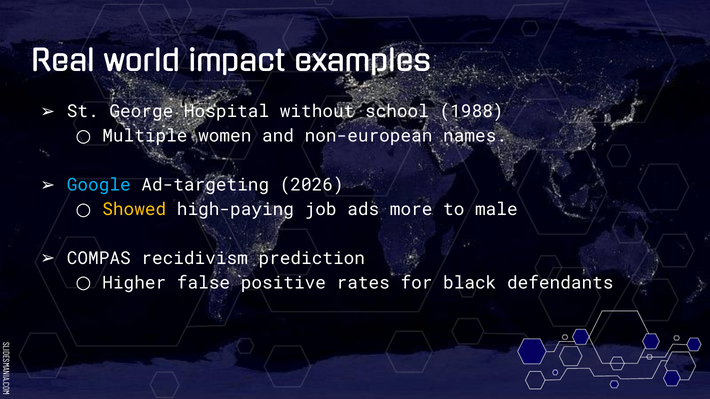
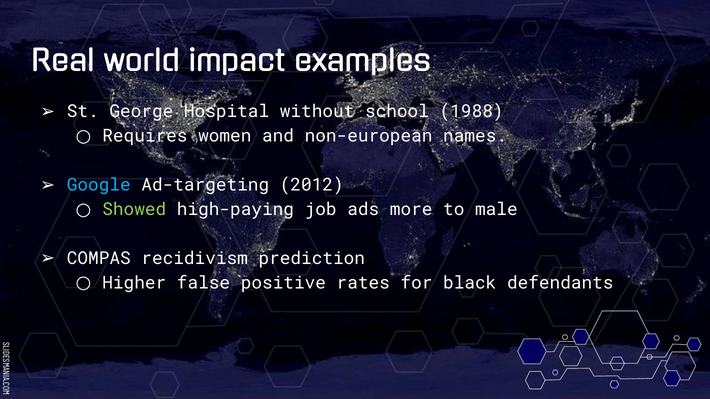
Multiple: Multiple -> Requires
2026: 2026 -> 2012
Showed colour: yellow -> light green
